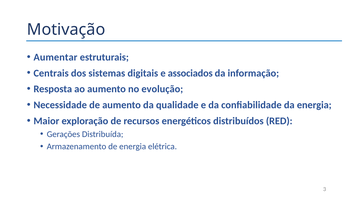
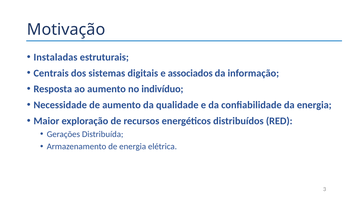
Aumentar: Aumentar -> Instaladas
evolução: evolução -> indivíduo
